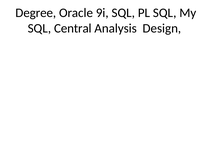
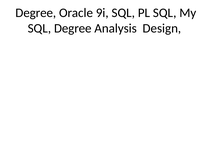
SQL Central: Central -> Degree
